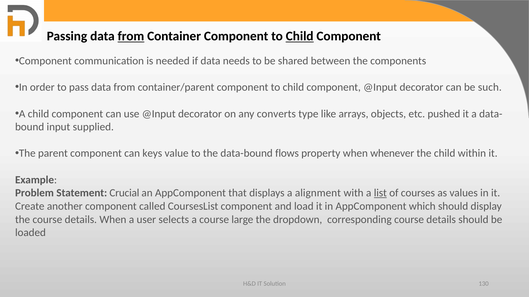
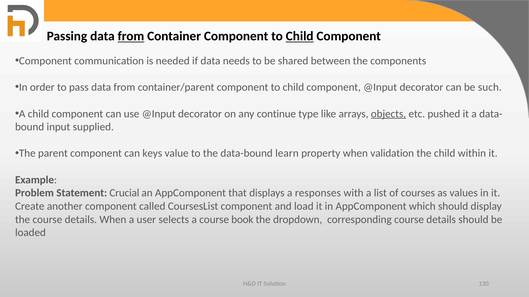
converts: converts -> continue
objects underline: none -> present
flows: flows -> learn
whenever: whenever -> validation
alignment: alignment -> responses
list underline: present -> none
large: large -> book
